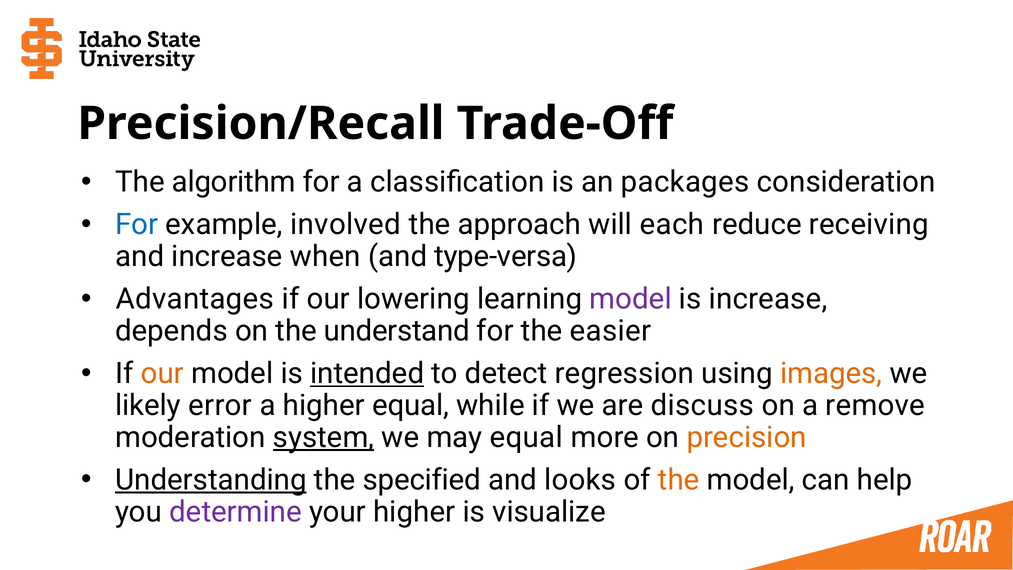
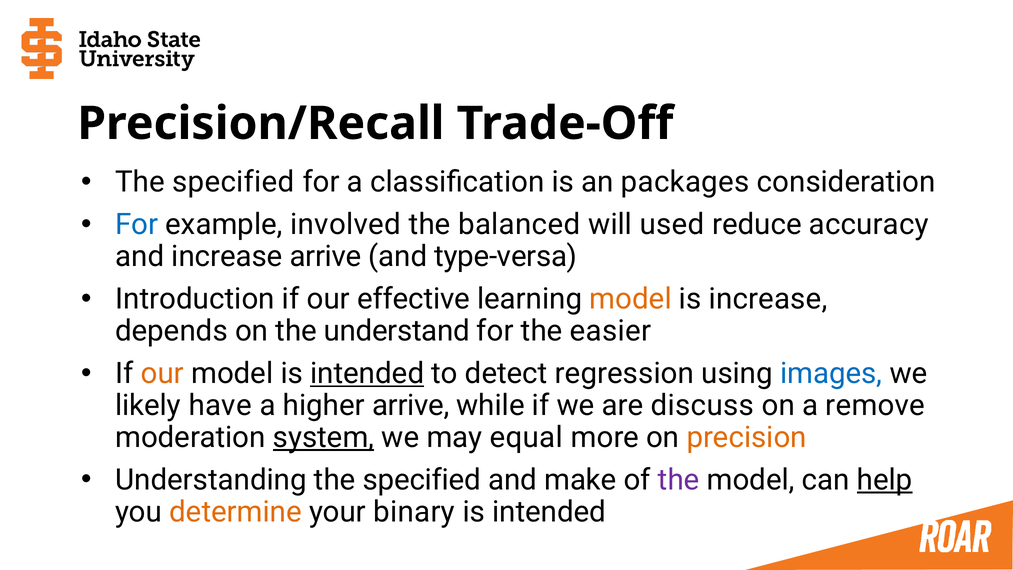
algorithm at (234, 182): algorithm -> specified
approach: approach -> balanced
each: each -> used
receiving: receiving -> accuracy
increase when: when -> arrive
Advantages: Advantages -> Introduction
lowering: lowering -> effective
model at (631, 299) colour: purple -> orange
images colour: orange -> blue
error: error -> have
higher equal: equal -> arrive
Understanding underline: present -> none
looks: looks -> make
the at (679, 480) colour: orange -> purple
help underline: none -> present
determine colour: purple -> orange
your higher: higher -> binary
visualize at (549, 512): visualize -> intended
